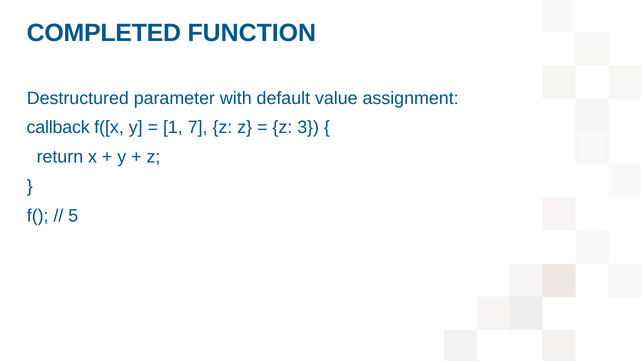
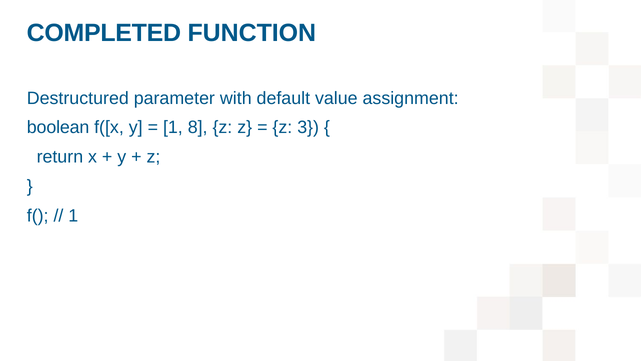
callback: callback -> boolean
7: 7 -> 8
5 at (73, 216): 5 -> 1
